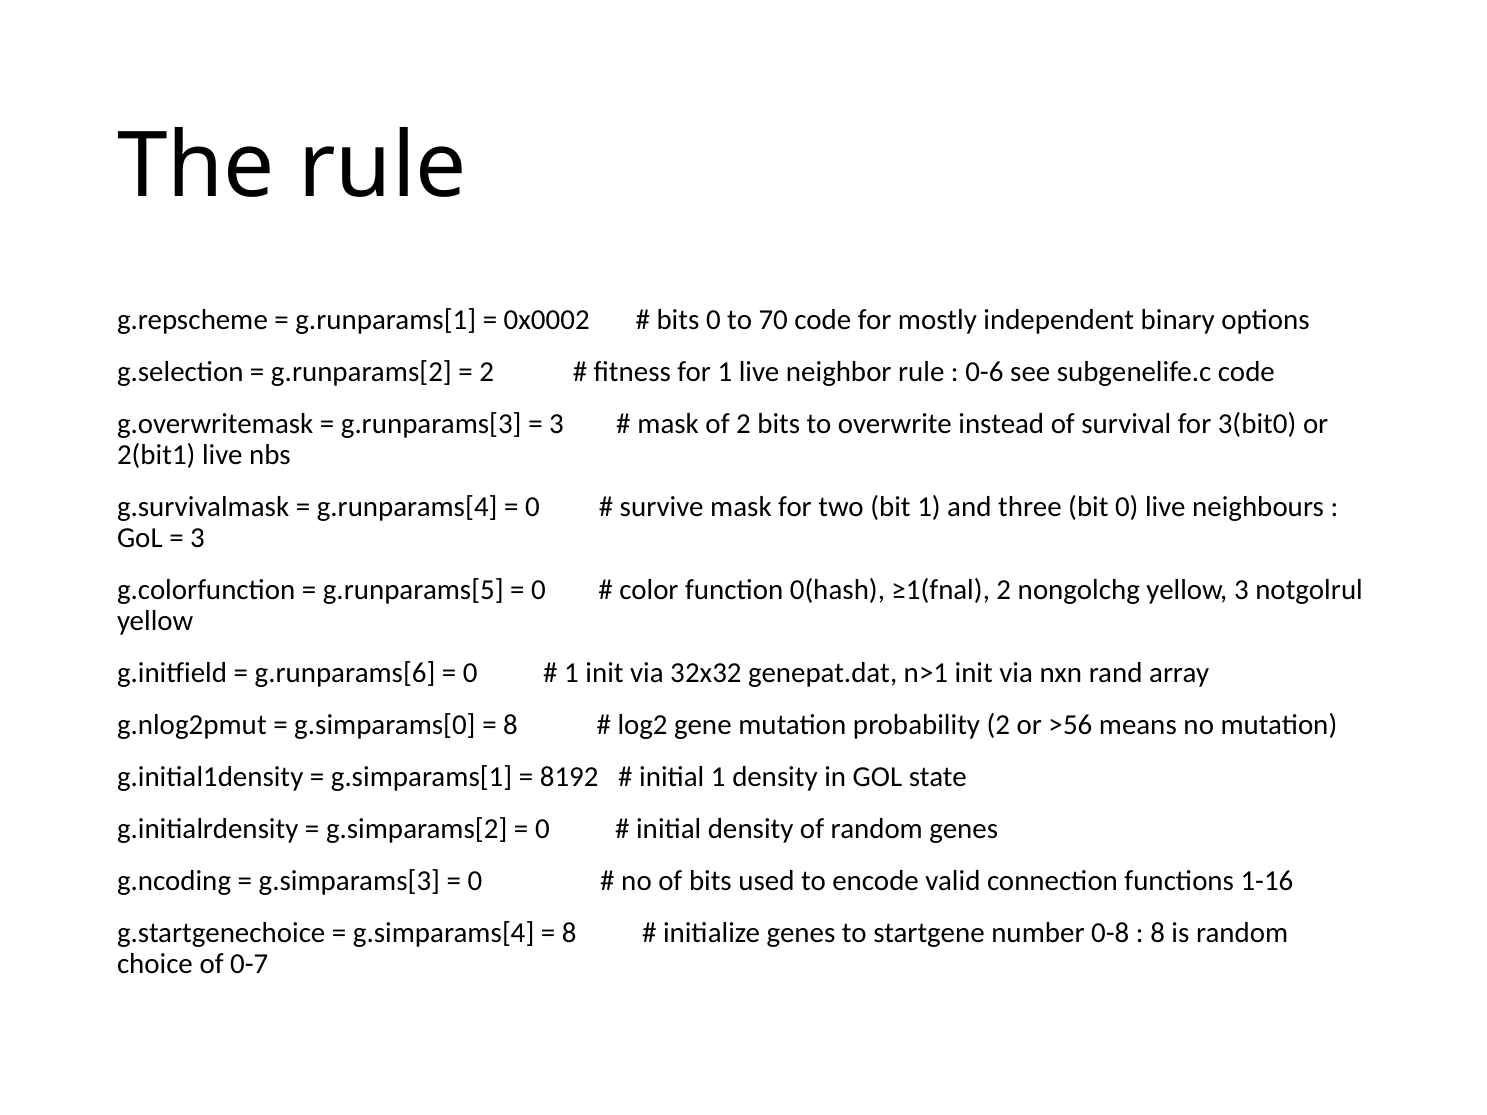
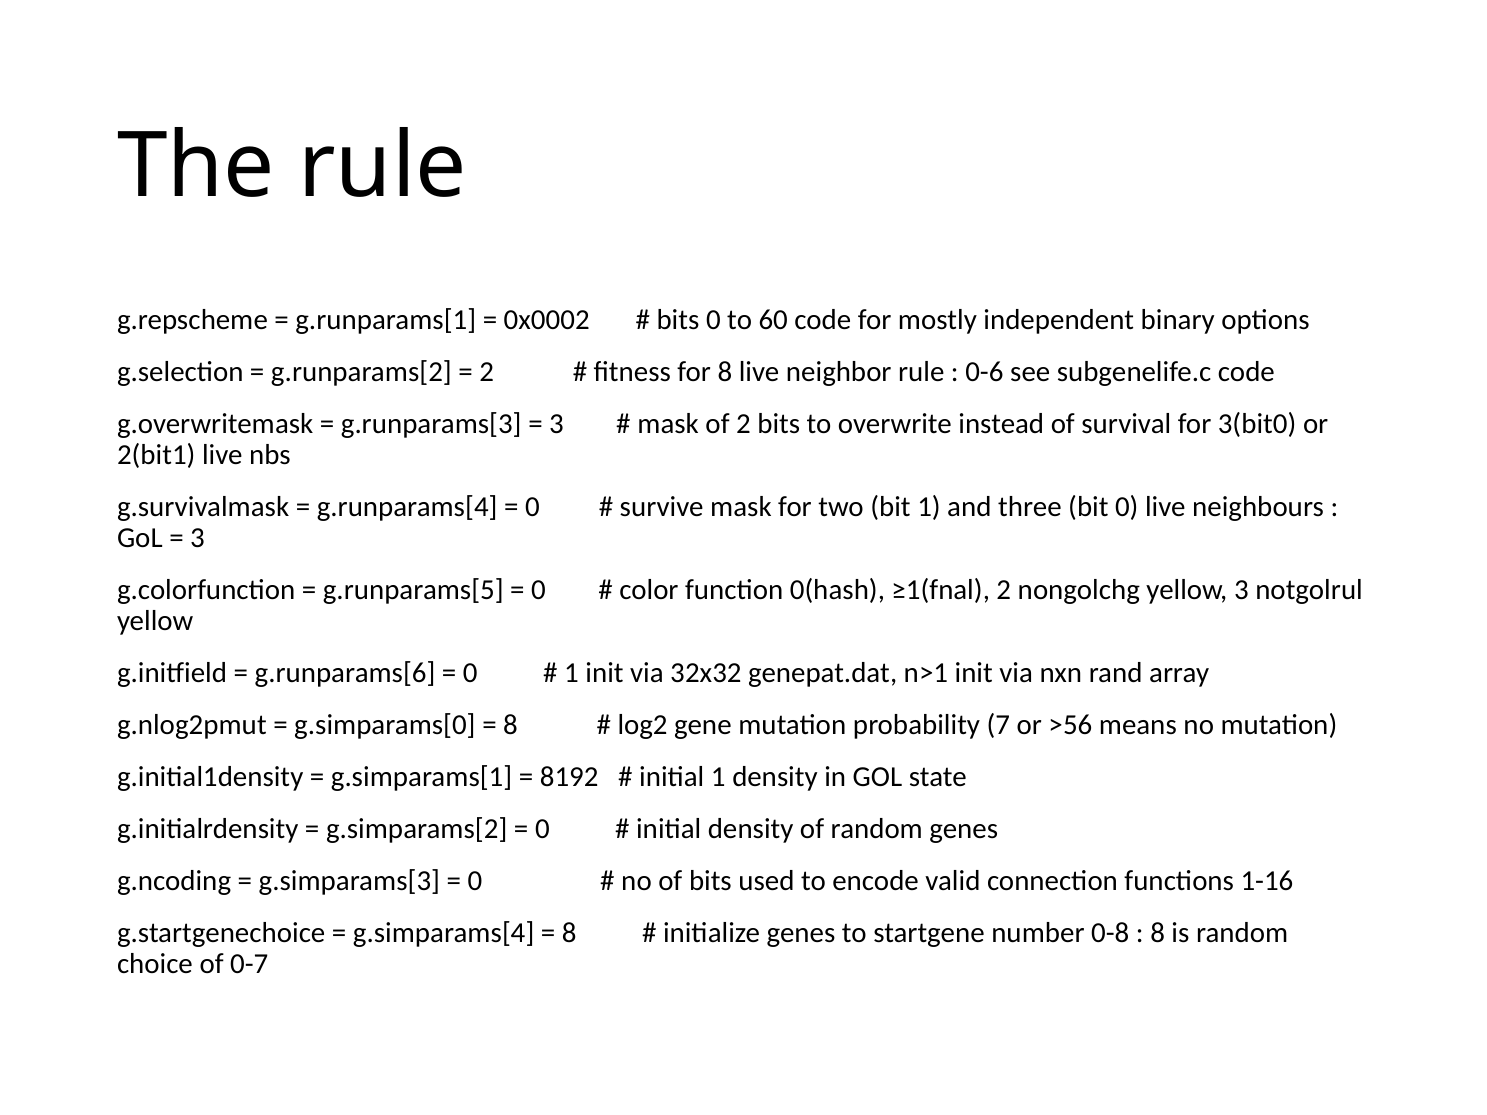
70: 70 -> 60
for 1: 1 -> 8
probability 2: 2 -> 7
